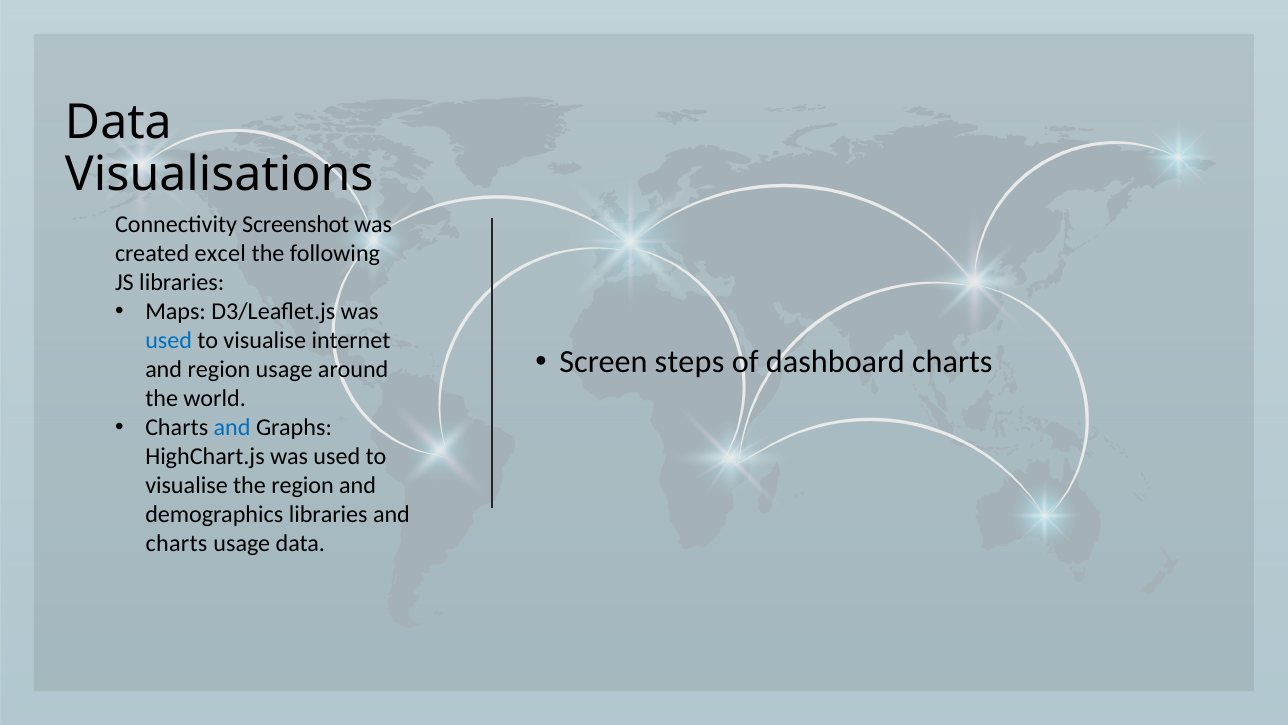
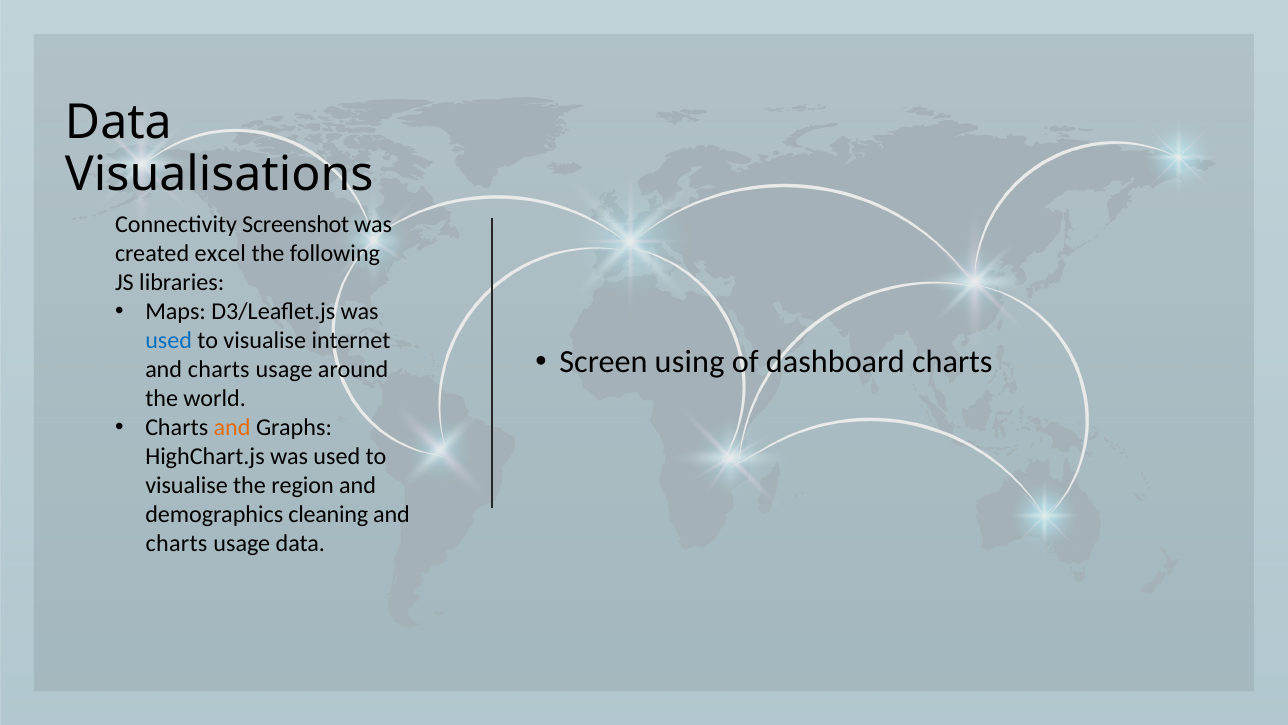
steps: steps -> using
region at (219, 369): region -> charts
and at (232, 427) colour: blue -> orange
demographics libraries: libraries -> cleaning
